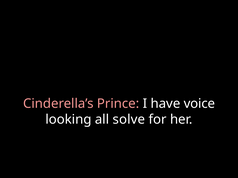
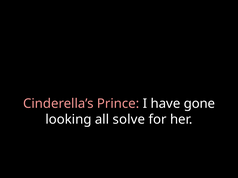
voice: voice -> gone
